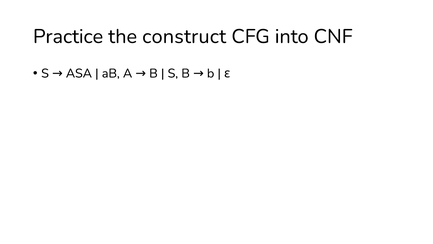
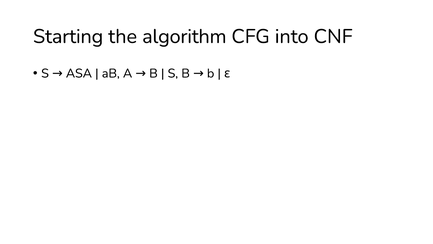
Practice: Practice -> Starting
construct: construct -> algorithm
